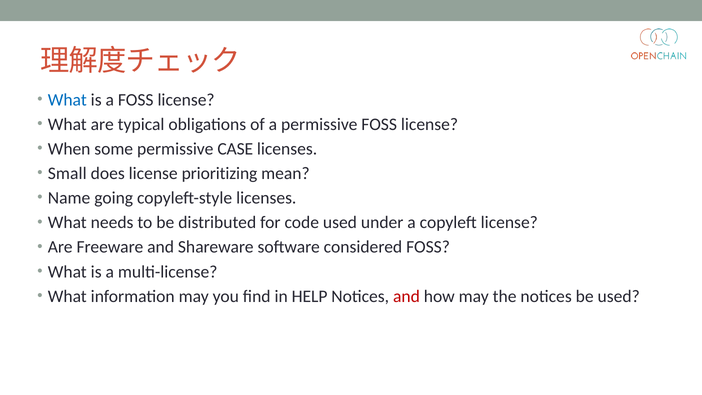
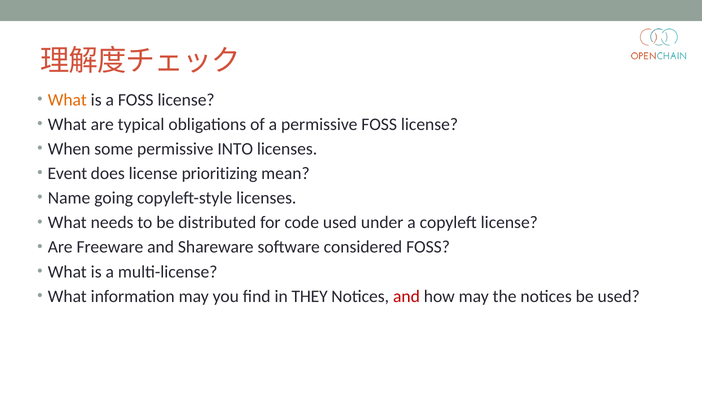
What at (67, 100) colour: blue -> orange
CASE: CASE -> INTO
Small: Small -> Event
HELP: HELP -> THEY
